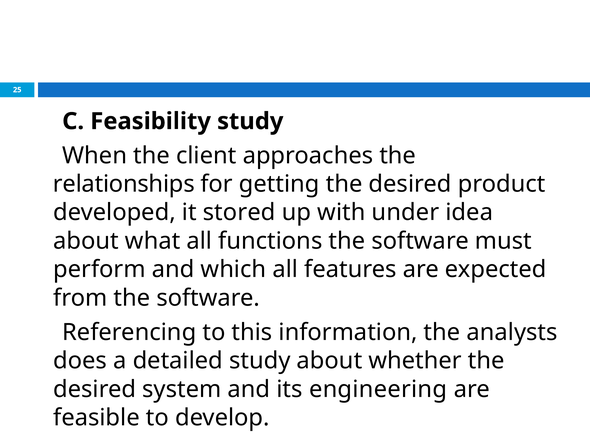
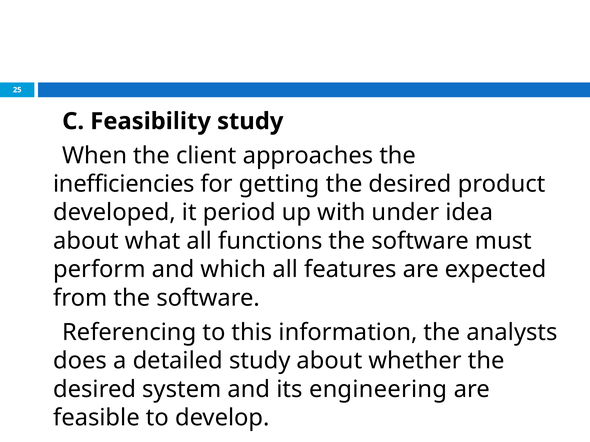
relationships: relationships -> inefficiencies
stored: stored -> period
